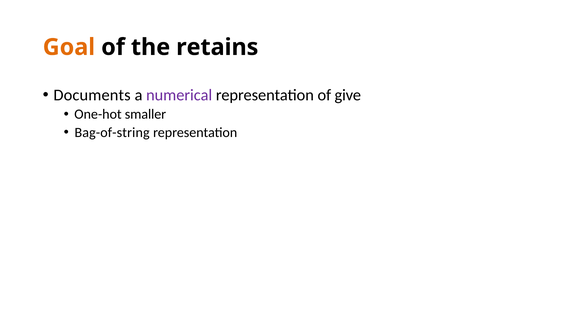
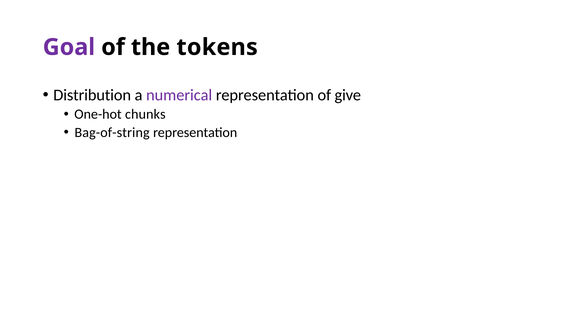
Goal colour: orange -> purple
retains: retains -> tokens
Documents: Documents -> Distribution
smaller: smaller -> chunks
